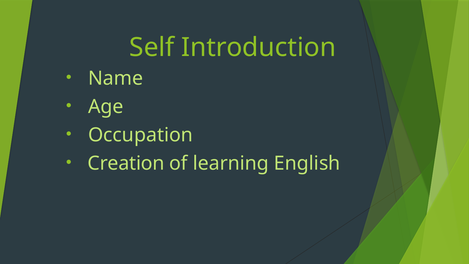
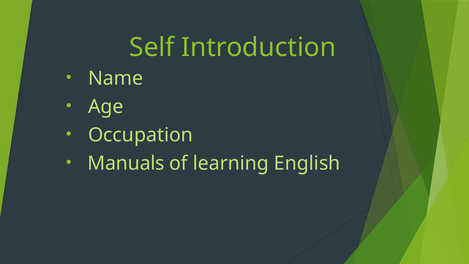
Creation: Creation -> Manuals
